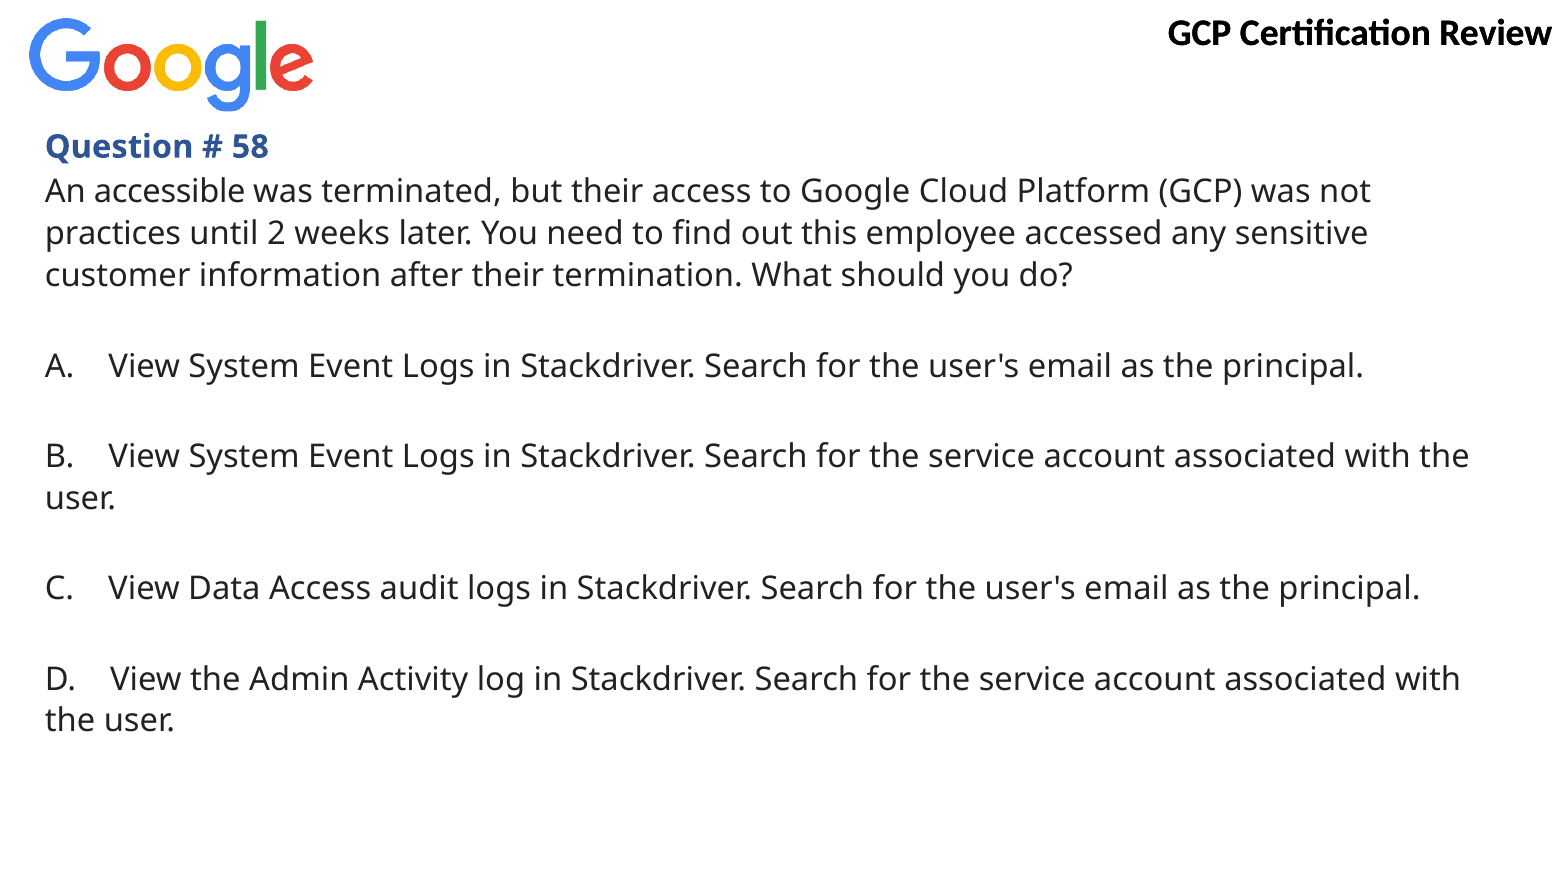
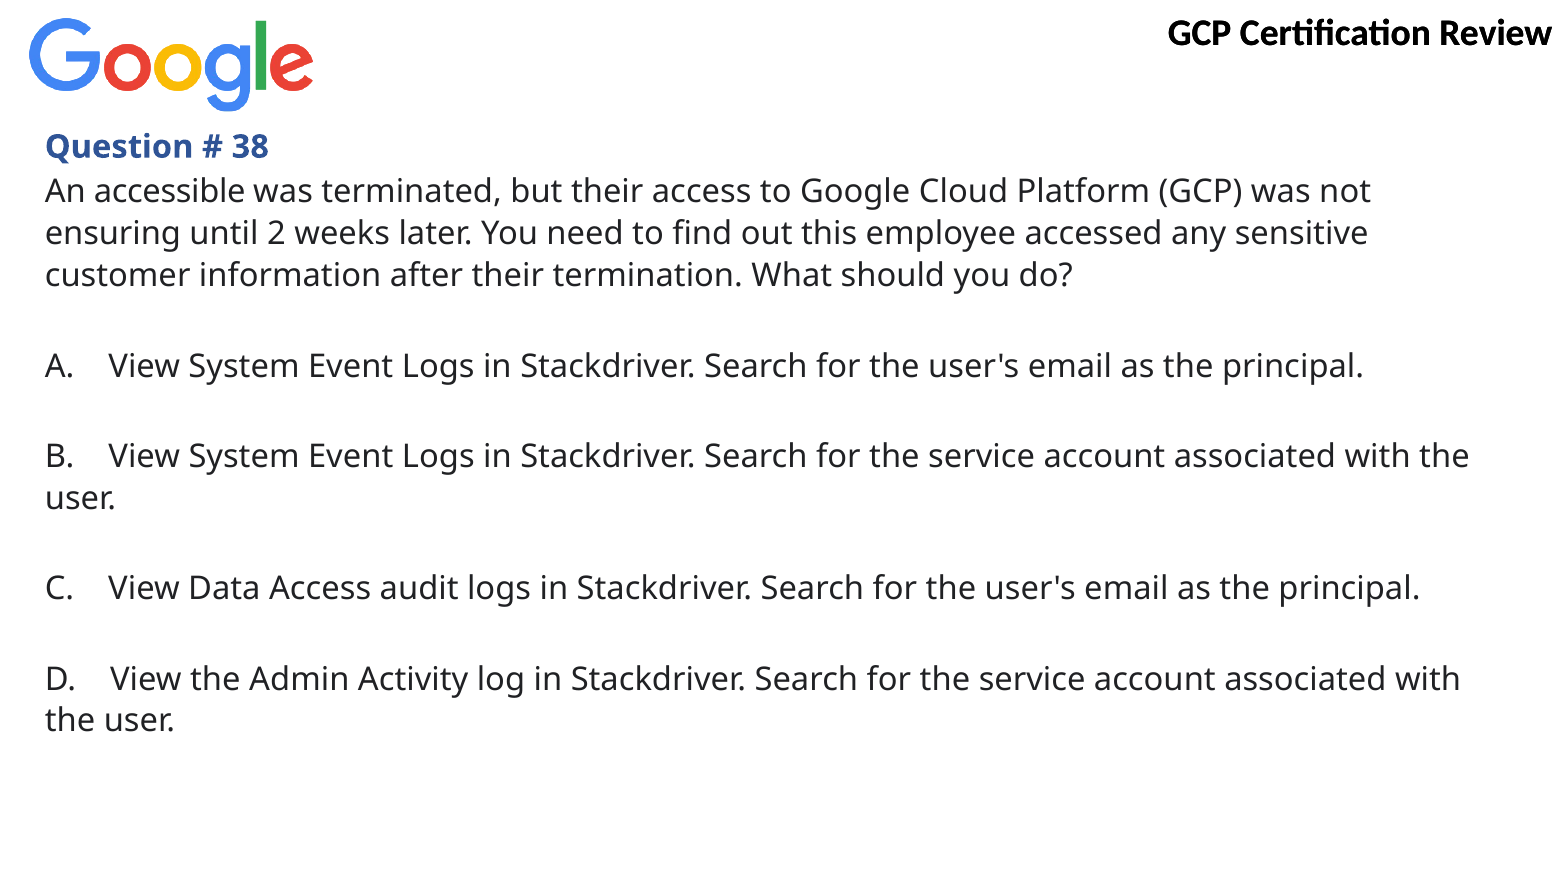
58: 58 -> 38
practices: practices -> ensuring
